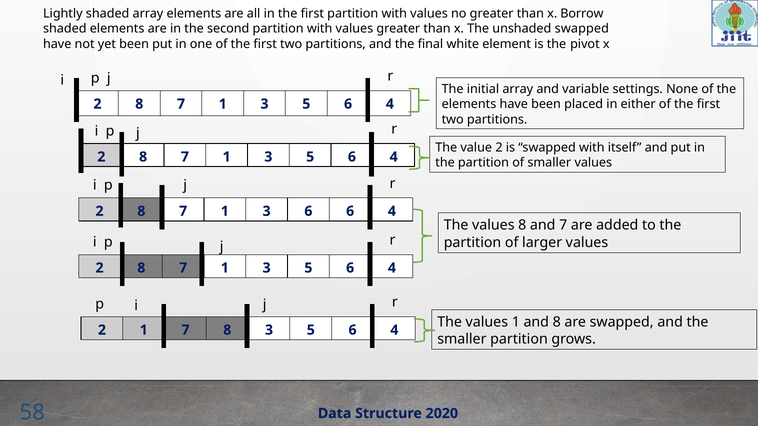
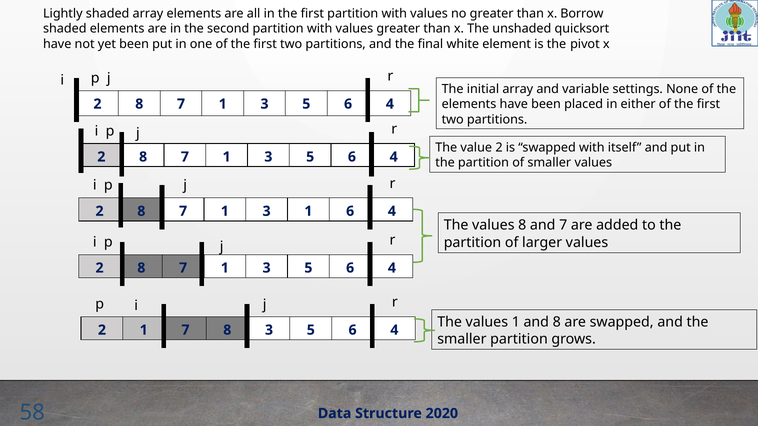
unshaded swapped: swapped -> quicksort
3 6: 6 -> 1
